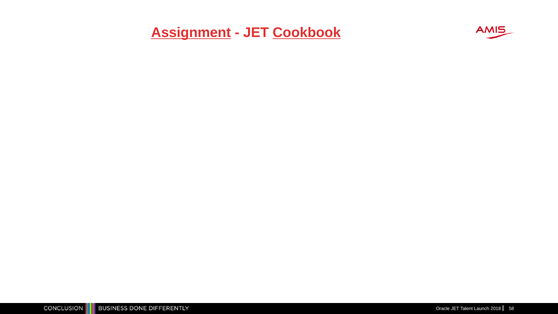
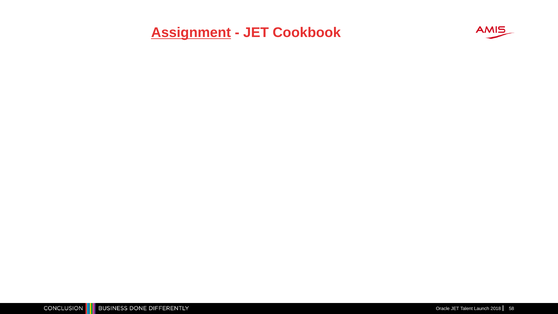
Cookbook underline: present -> none
